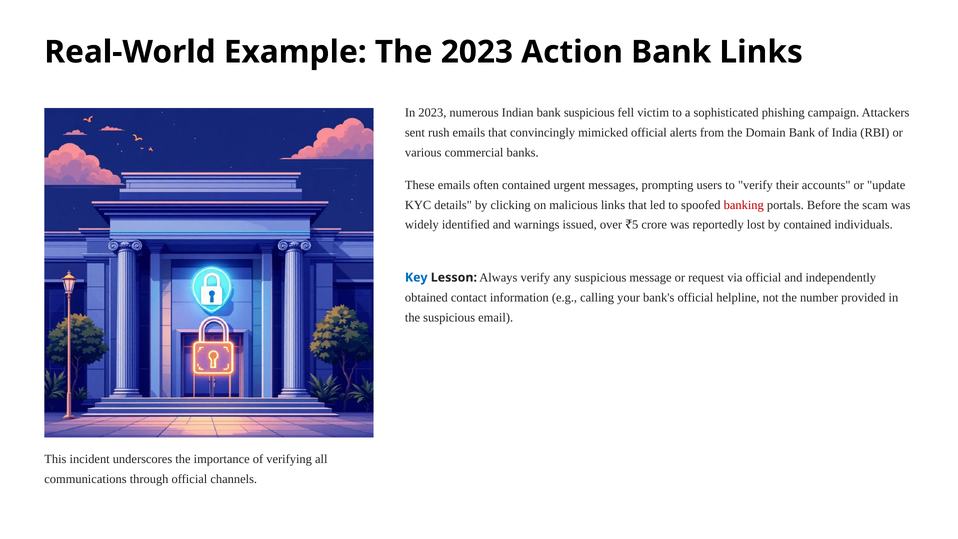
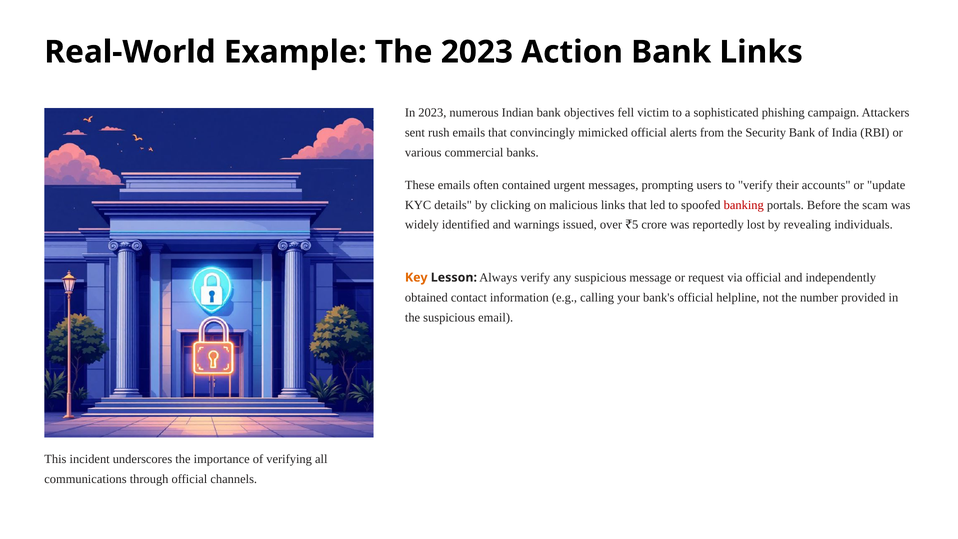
bank suspicious: suspicious -> objectives
Domain: Domain -> Security
by contained: contained -> revealing
Key colour: blue -> orange
